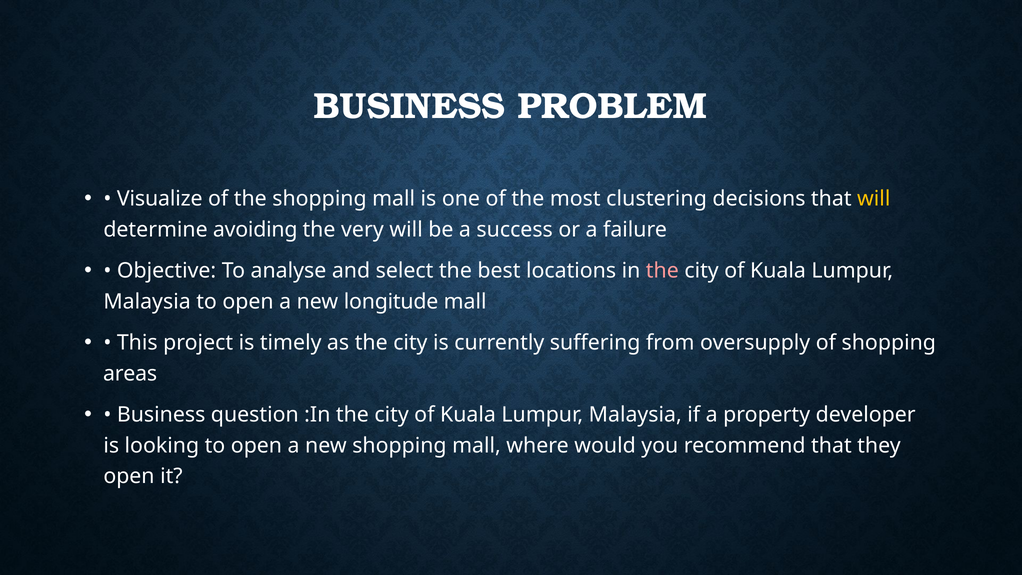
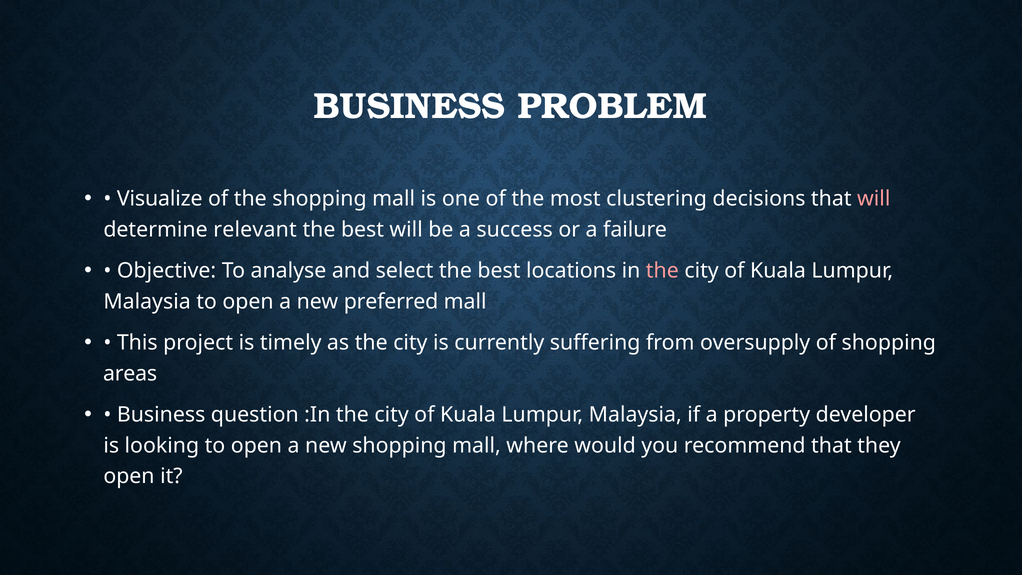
will at (874, 199) colour: yellow -> pink
avoiding: avoiding -> relevant
very at (362, 230): very -> best
longitude: longitude -> preferred
